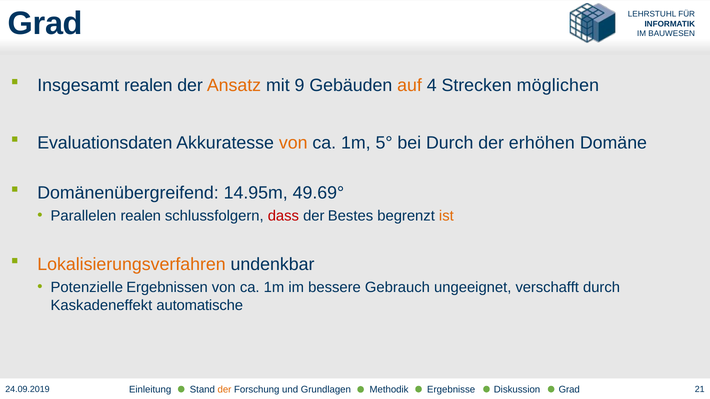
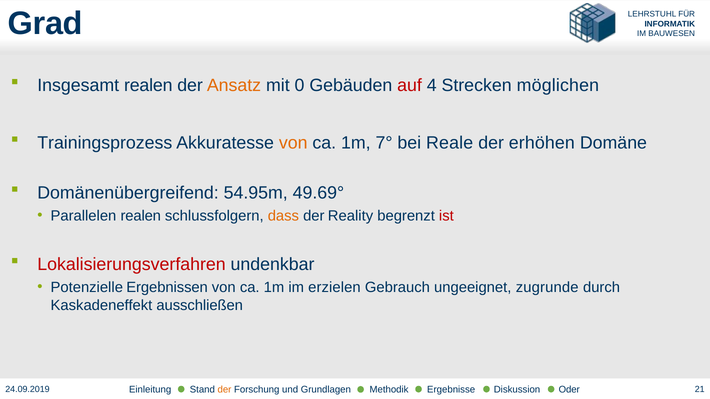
9: 9 -> 0
auf colour: orange -> red
Evaluationsdaten: Evaluationsdaten -> Trainingsprozess
5°: 5° -> 7°
bei Durch: Durch -> Reale
14.95m: 14.95m -> 54.95m
dass colour: red -> orange
Bestes: Bestes -> Reality
ist colour: orange -> red
Lokalisierungsverfahren colour: orange -> red
bessere: bessere -> erzielen
verschafft: verschafft -> zugrunde
automatische: automatische -> ausschließen
Grad at (569, 390): Grad -> Oder
